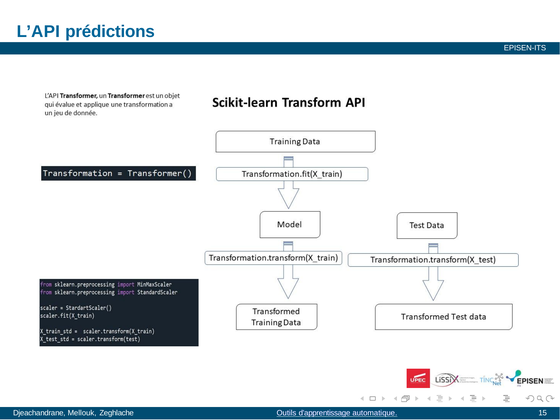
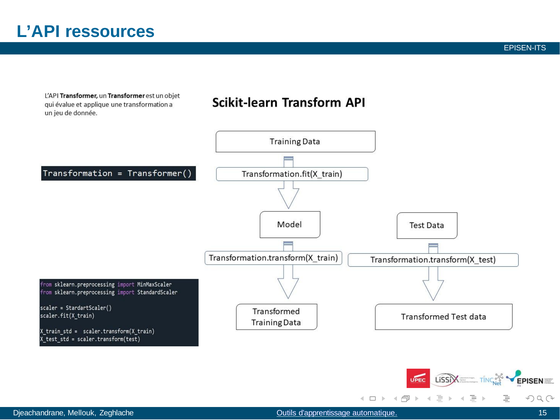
prédictions: prédictions -> ressources
